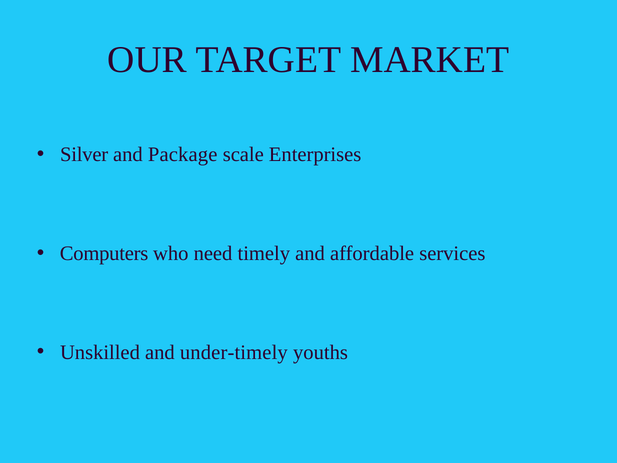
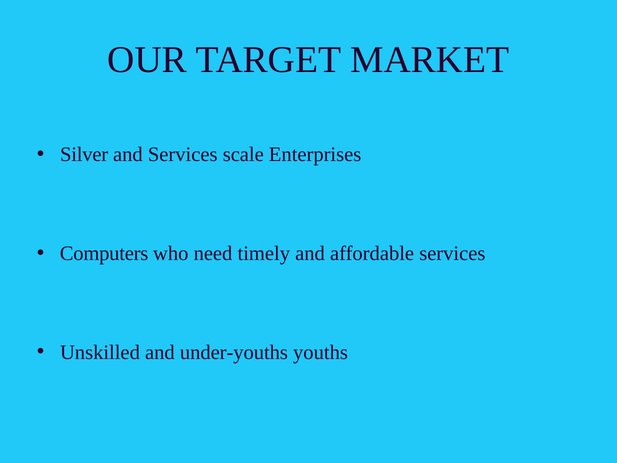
and Package: Package -> Services
under-timely: under-timely -> under-youths
